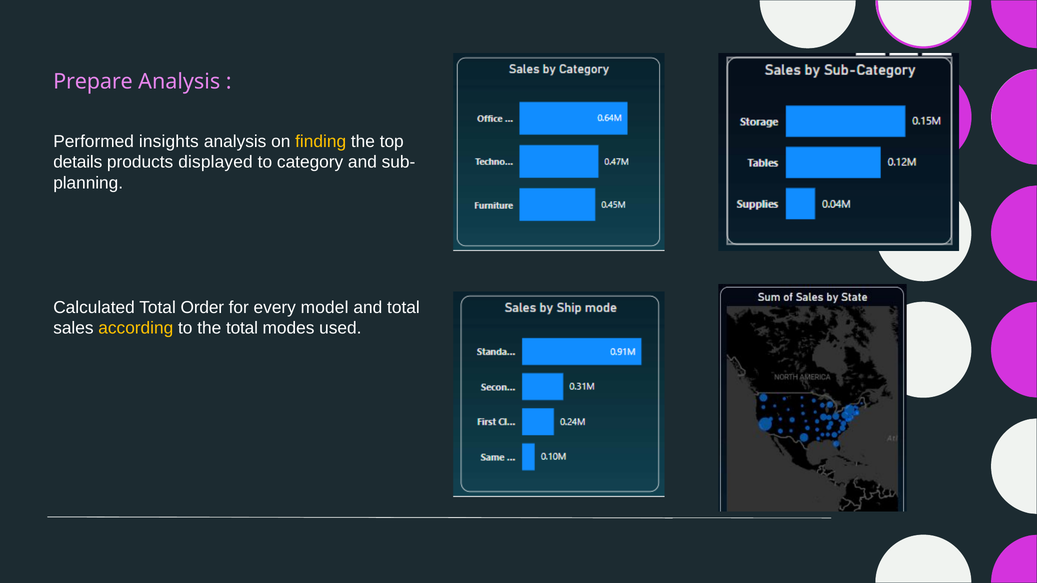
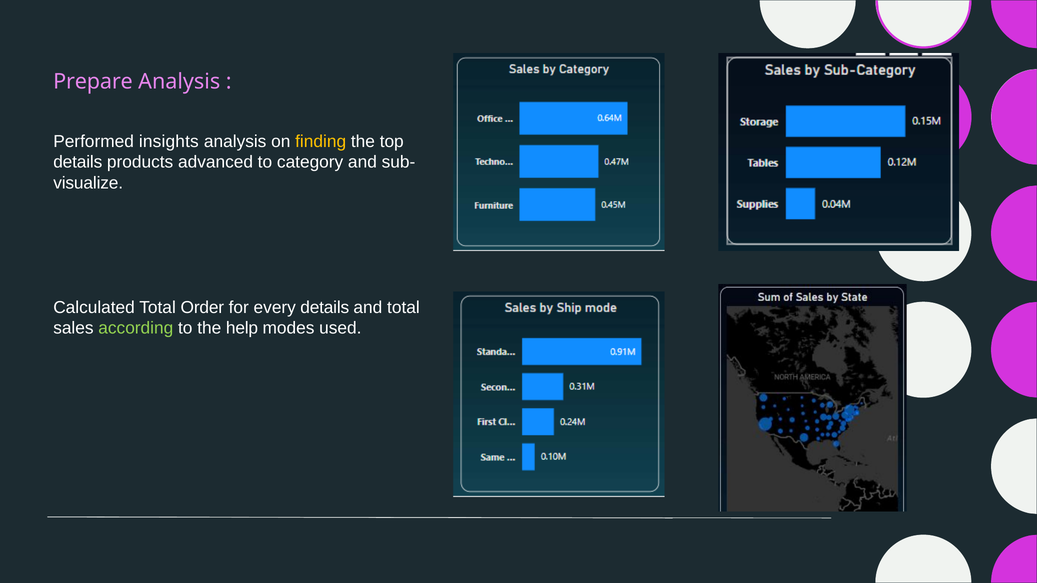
displayed: displayed -> advanced
planning: planning -> visualize
every model: model -> details
according colour: yellow -> light green
the total: total -> help
